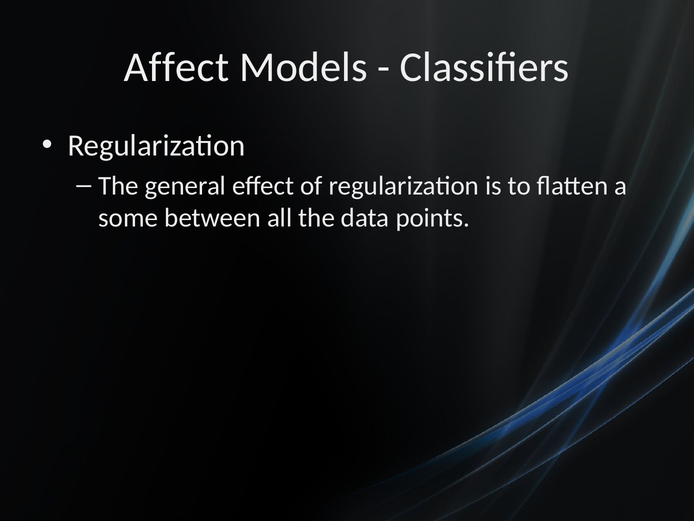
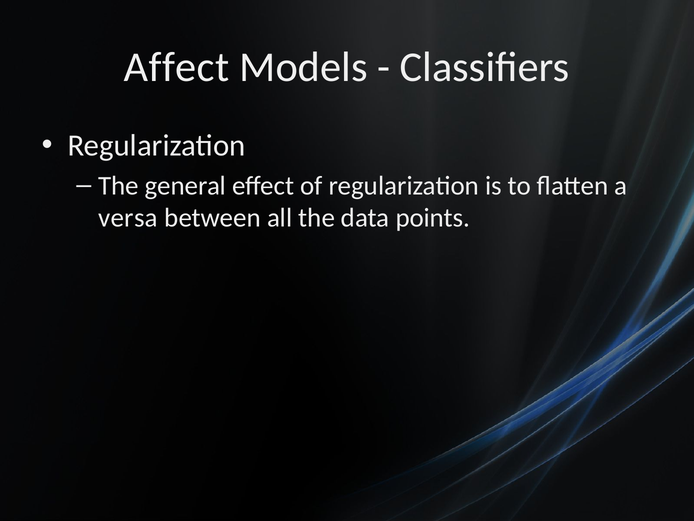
some: some -> versa
